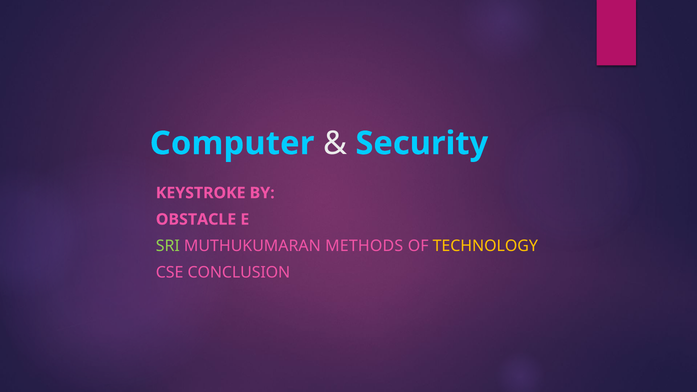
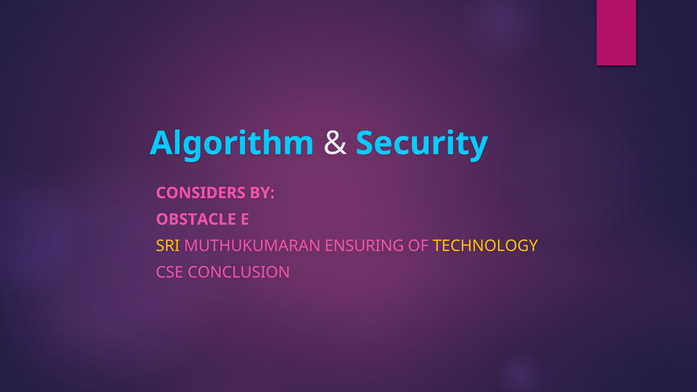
Computer: Computer -> Algorithm
KEYSTROKE: KEYSTROKE -> CONSIDERS
SRI colour: light green -> yellow
METHODS: METHODS -> ENSURING
